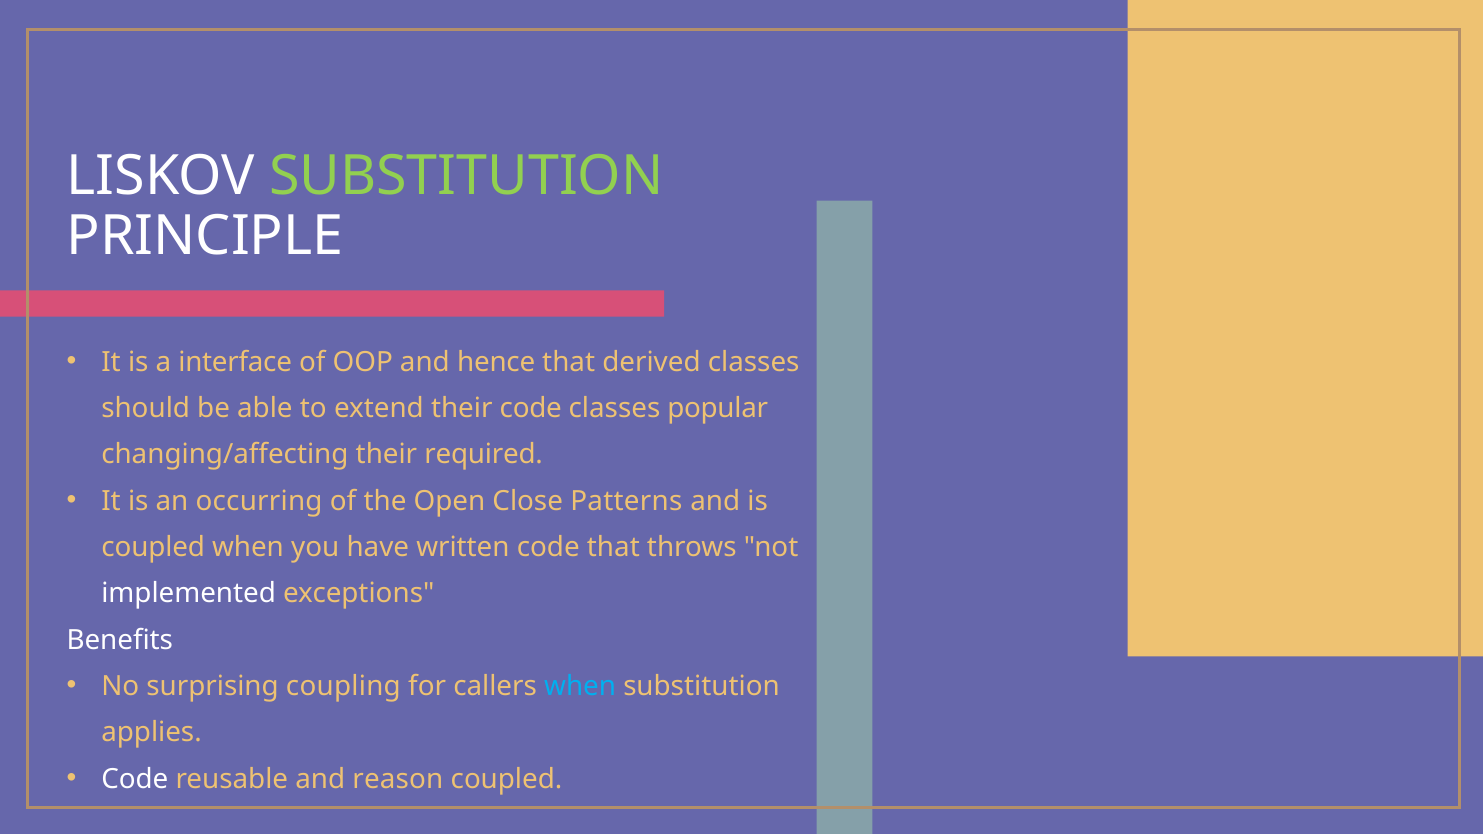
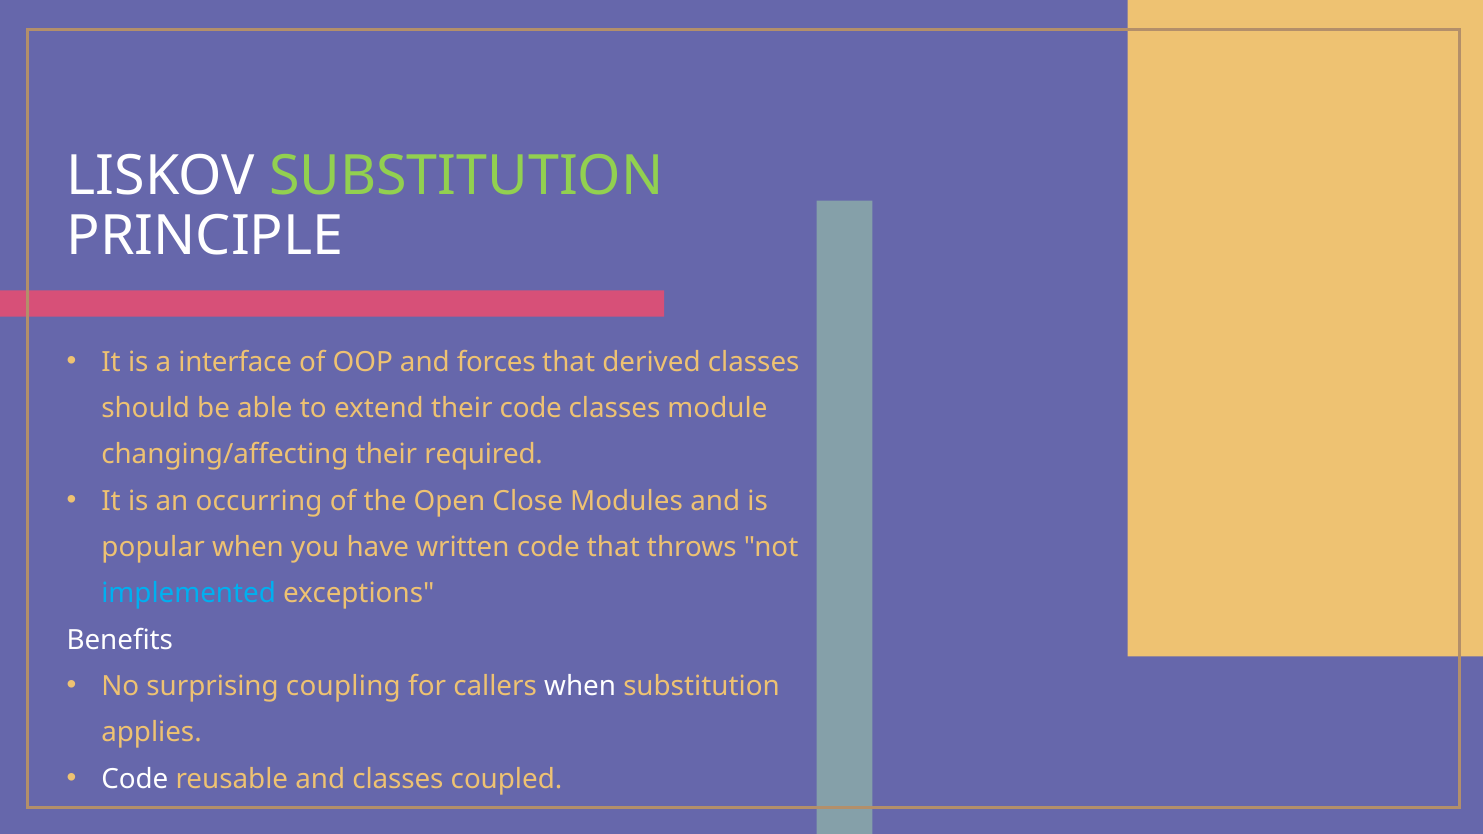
hence: hence -> forces
popular: popular -> module
Patterns: Patterns -> Modules
coupled at (153, 547): coupled -> popular
implemented colour: white -> light blue
when at (580, 686) colour: light blue -> white
and reason: reason -> classes
